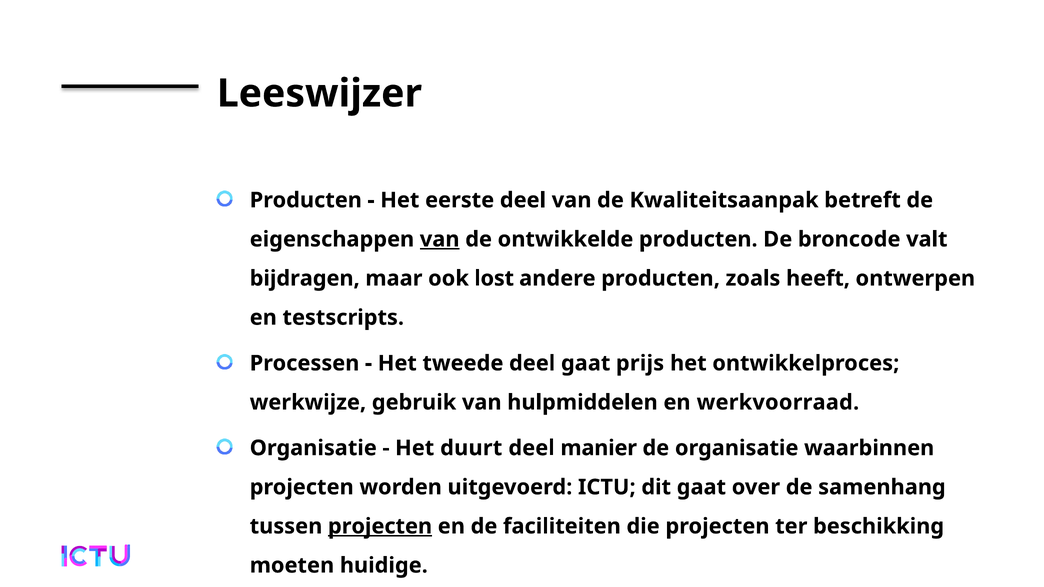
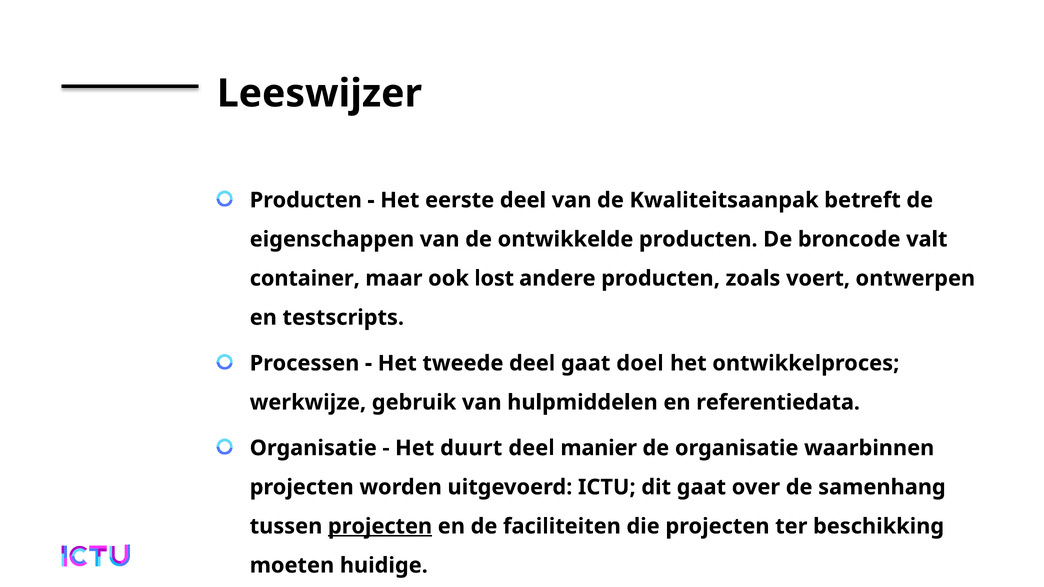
van at (440, 239) underline: present -> none
bijdragen: bijdragen -> container
heeft: heeft -> voert
prijs: prijs -> doel
werkvoorraad: werkvoorraad -> referentiedata
